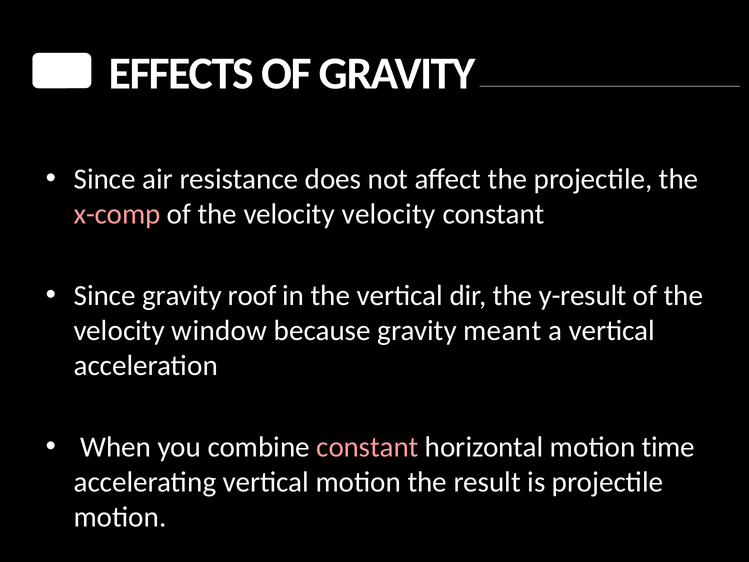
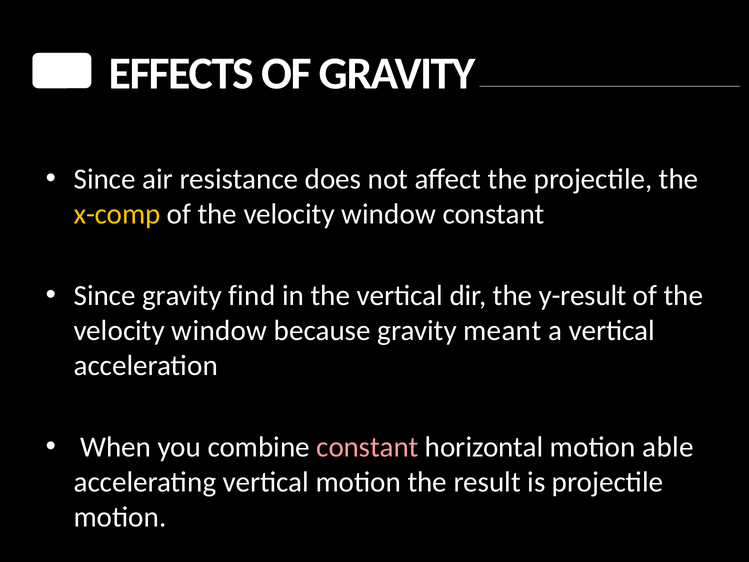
x-comp colour: pink -> yellow
velocity at (389, 214): velocity -> window
roof: roof -> find
time: time -> able
